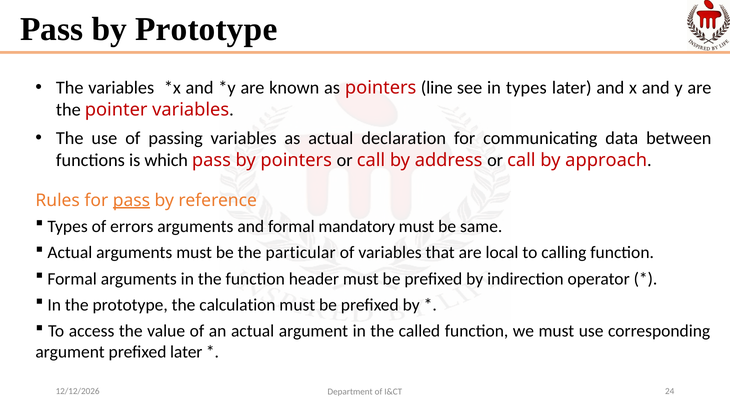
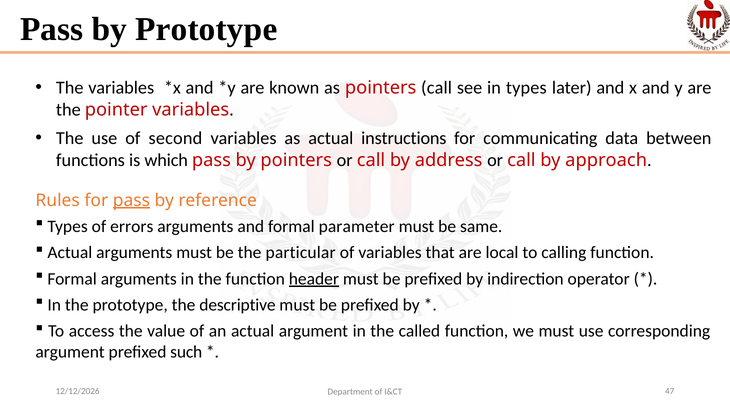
pointers line: line -> call
passing: passing -> second
declaration: declaration -> instructions
mandatory: mandatory -> parameter
header underline: none -> present
calculation: calculation -> descriptive
prefixed later: later -> such
24: 24 -> 47
